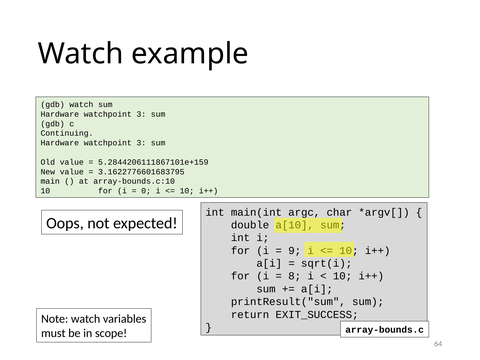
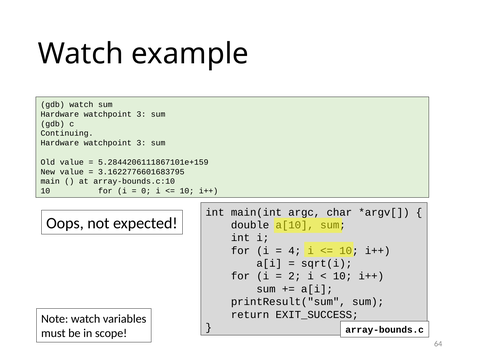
9: 9 -> 4
8: 8 -> 2
